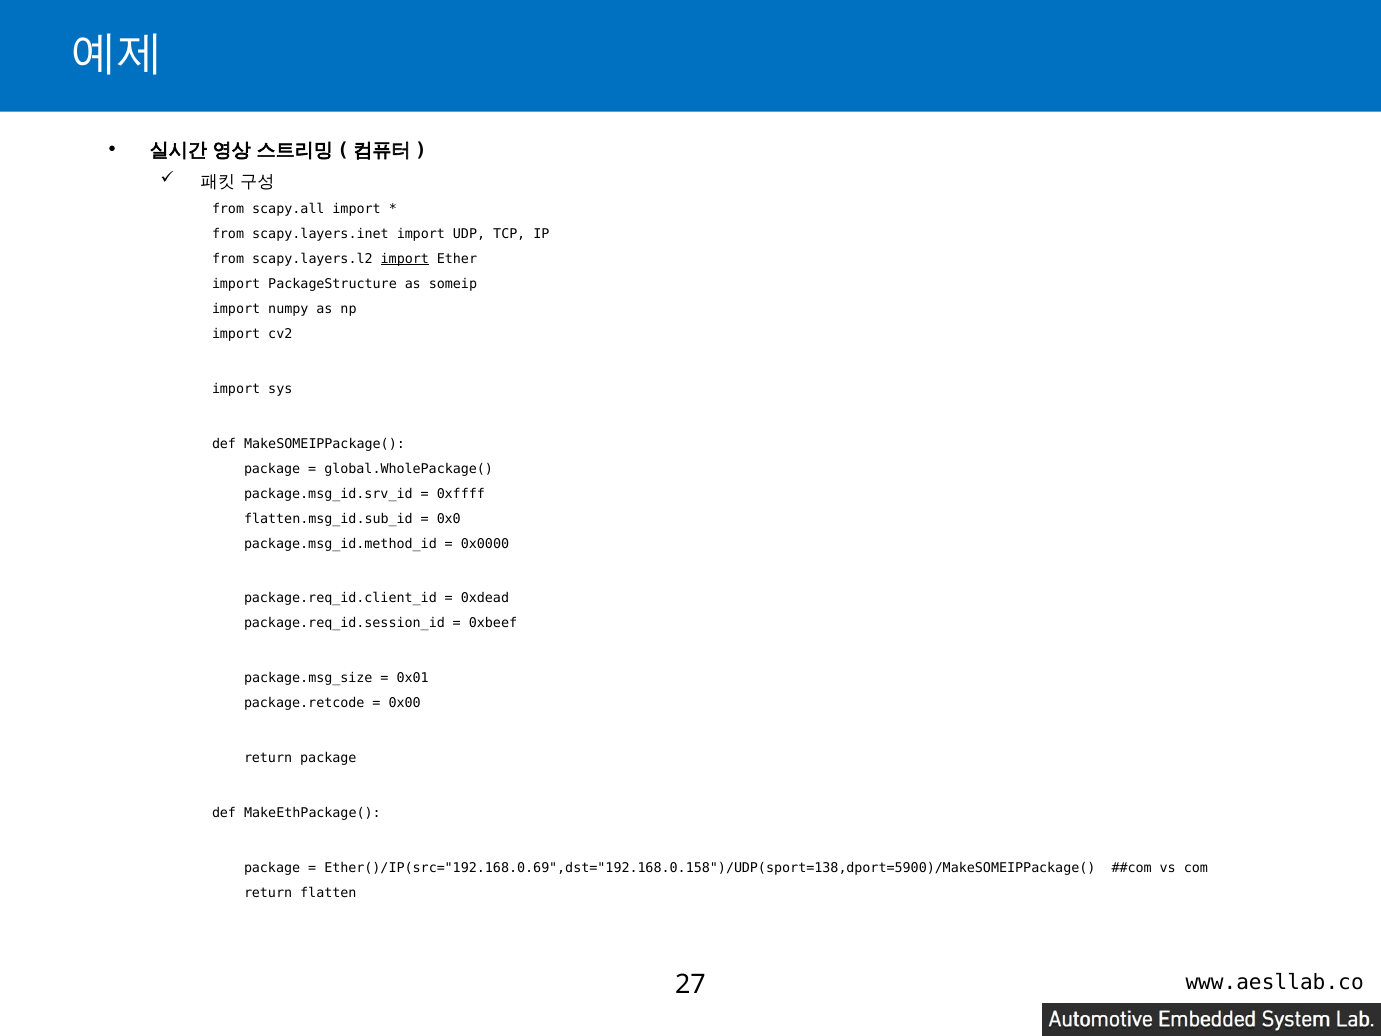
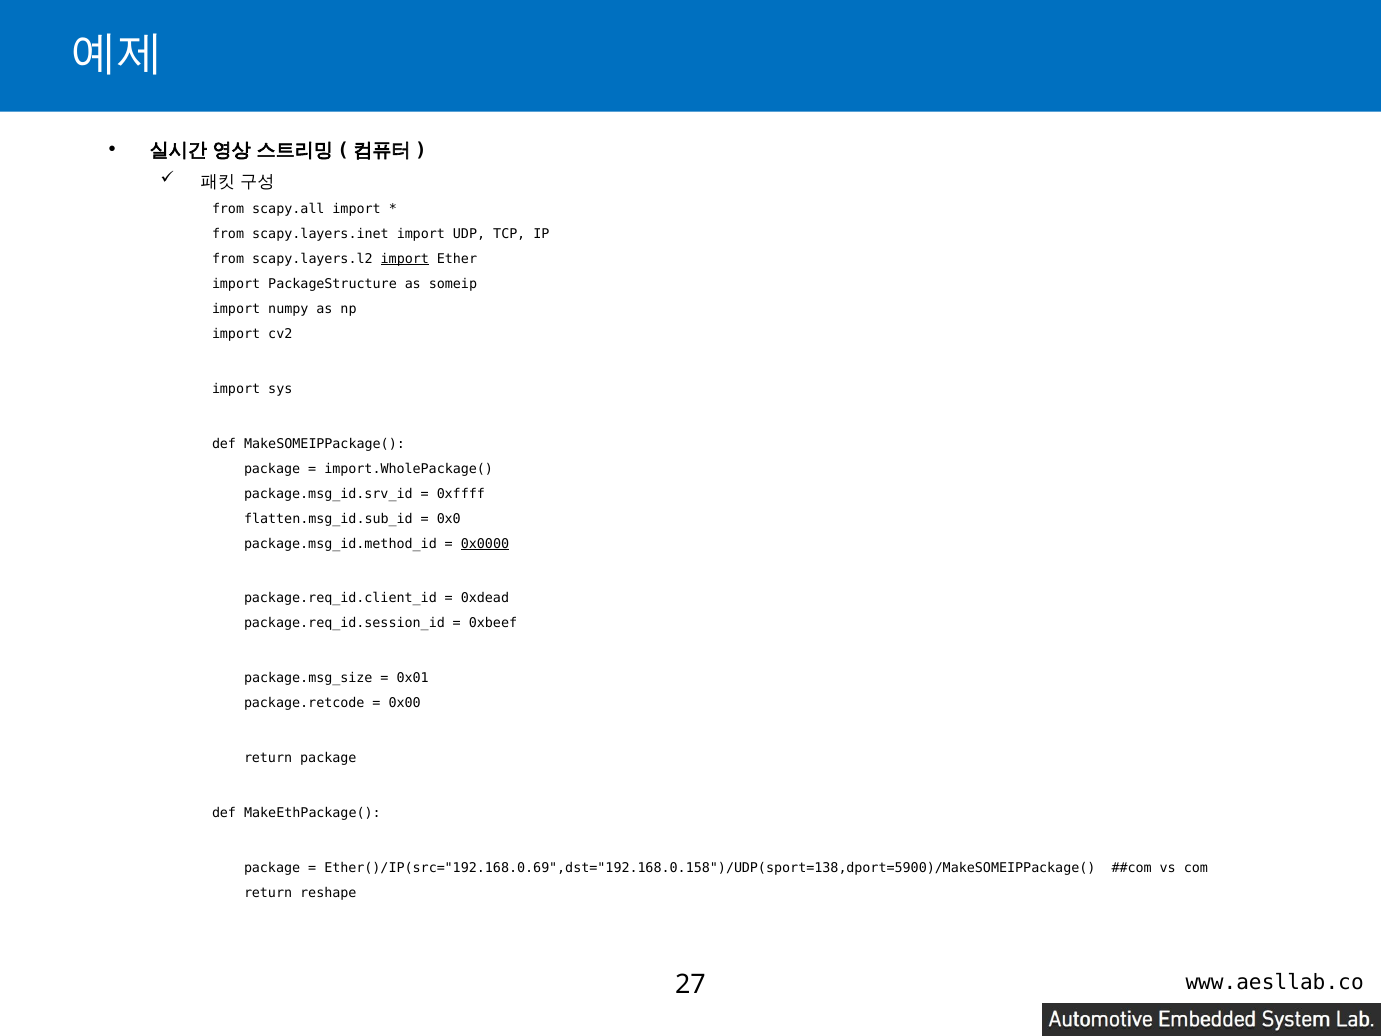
global.WholePackage(: global.WholePackage( -> import.WholePackage(
0x0000 underline: none -> present
flatten: flatten -> reshape
